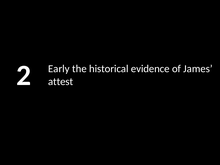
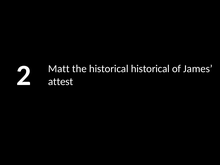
Early: Early -> Matt
historical evidence: evidence -> historical
